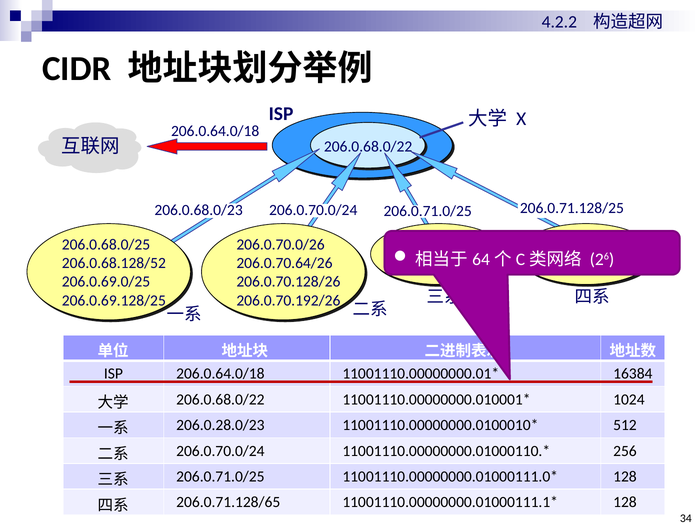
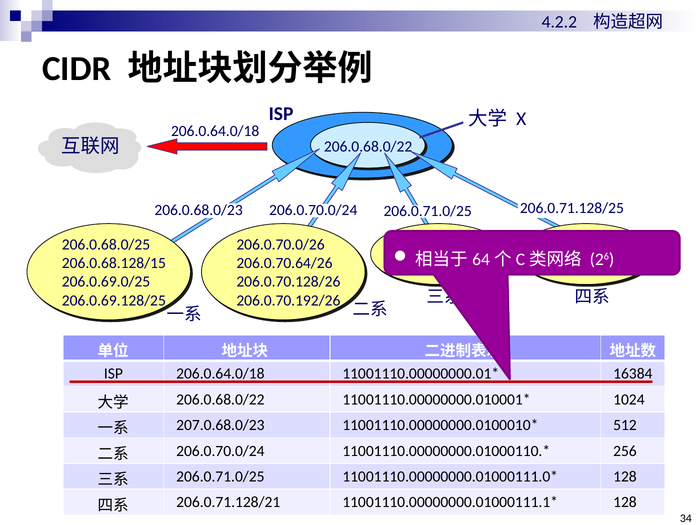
206.0.68.128/52: 206.0.68.128/52 -> 206.0.68.128/15
206.0.28.0/23: 206.0.28.0/23 -> 207.0.68.0/23
206.0.71.128/65: 206.0.71.128/65 -> 206.0.71.128/21
